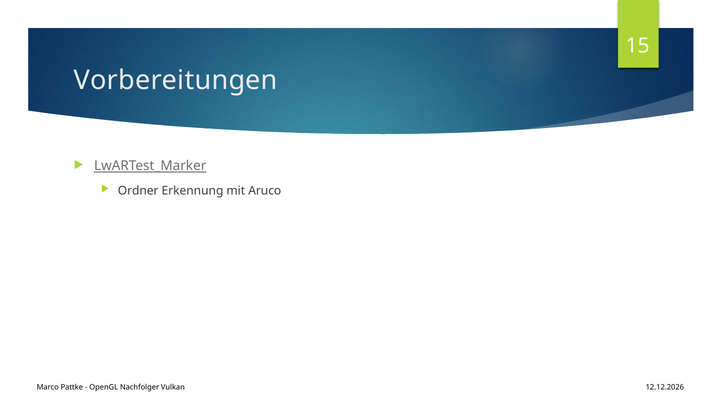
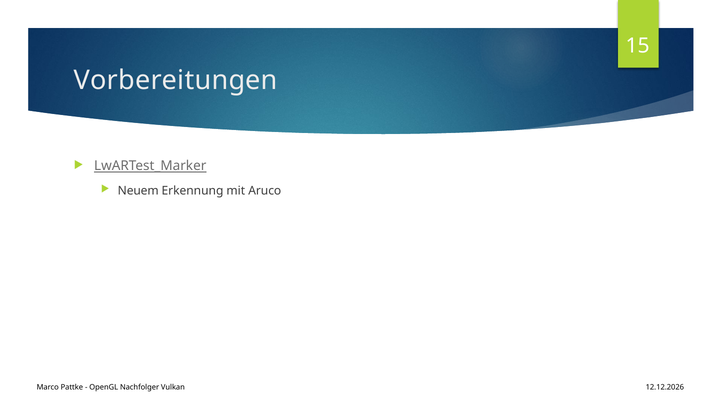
Ordner: Ordner -> Neuem
